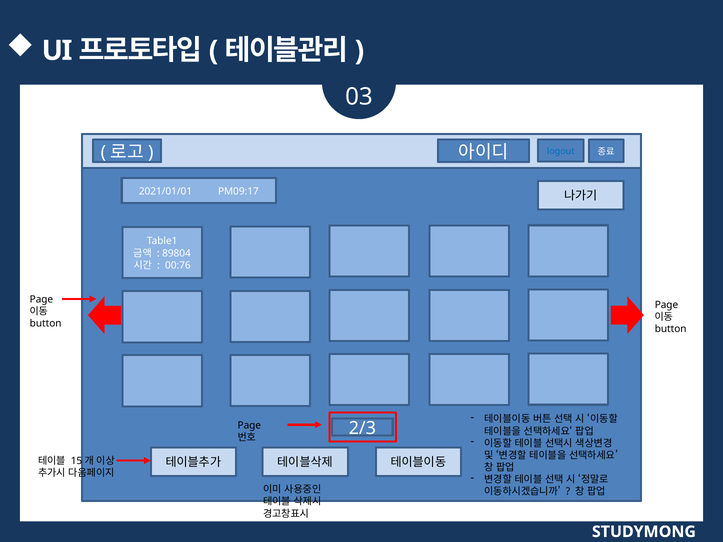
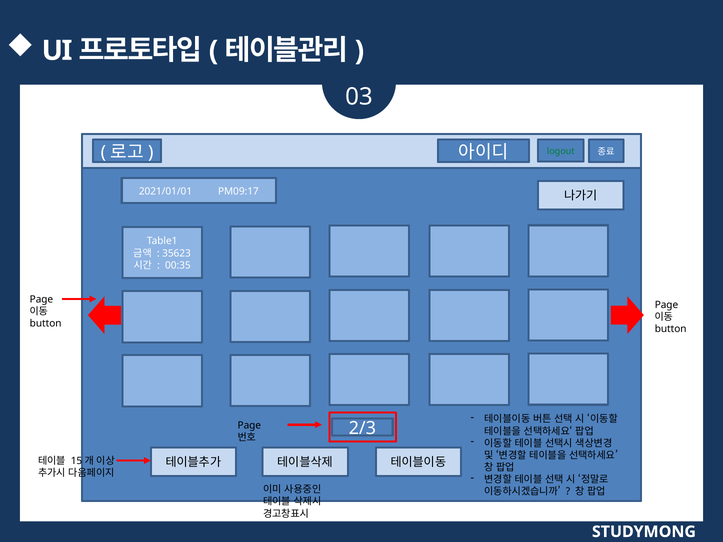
logout colour: blue -> green
89804: 89804 -> 35623
00:76: 00:76 -> 00:35
